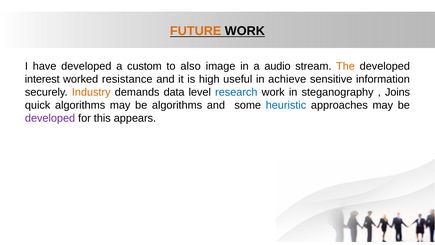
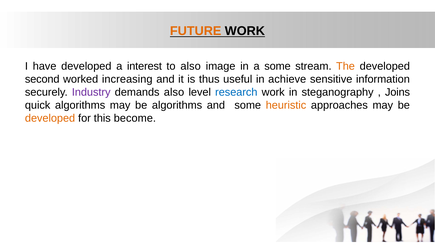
custom: custom -> interest
a audio: audio -> some
interest: interest -> second
resistance: resistance -> increasing
high: high -> thus
Industry colour: orange -> purple
demands data: data -> also
heuristic colour: blue -> orange
developed at (50, 118) colour: purple -> orange
appears: appears -> become
